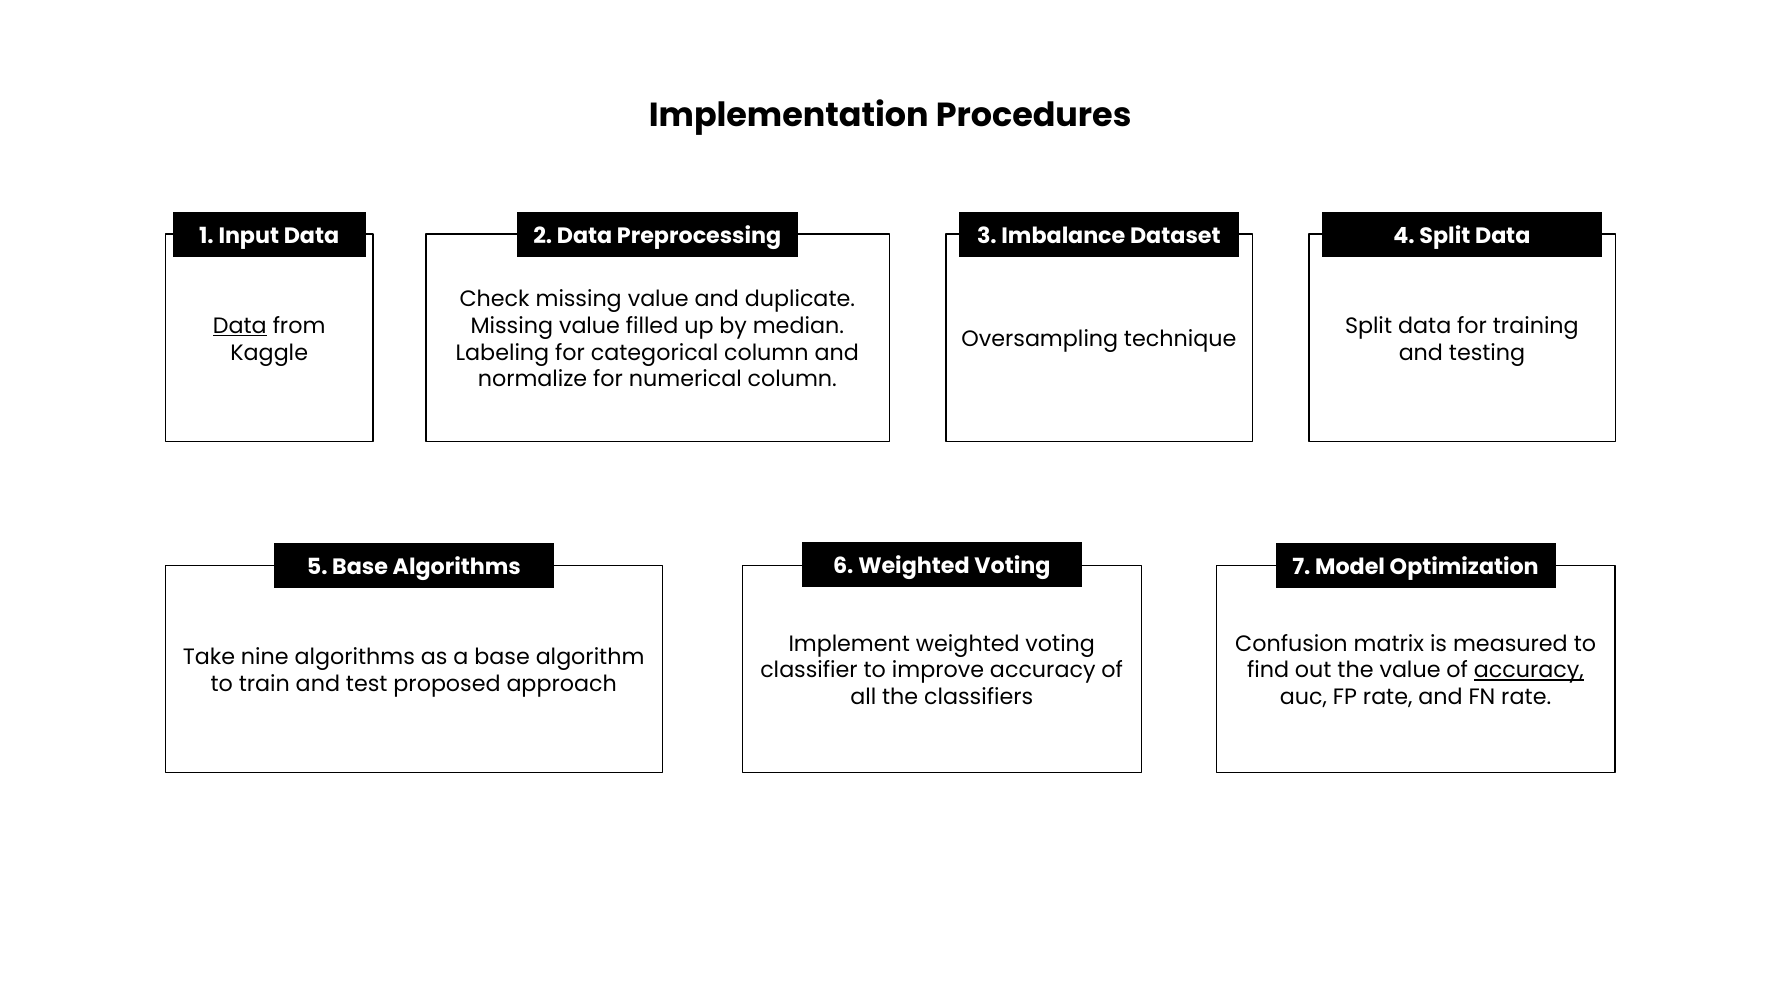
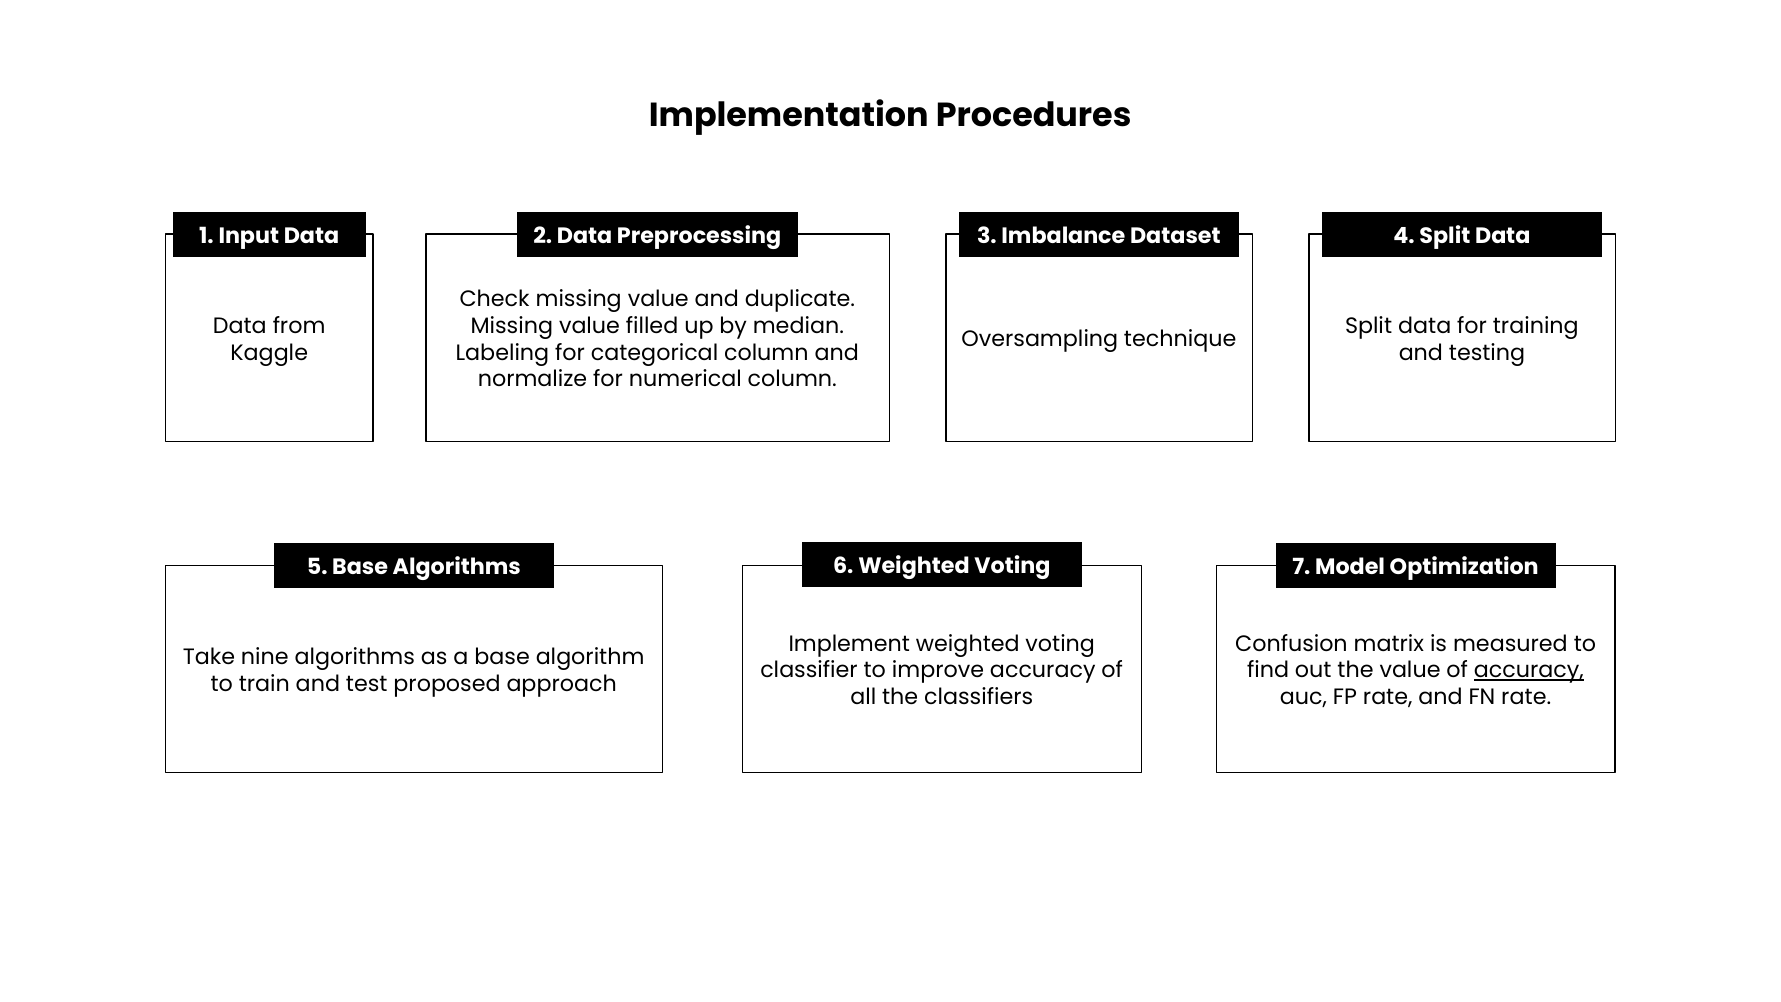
Data at (240, 326) underline: present -> none
